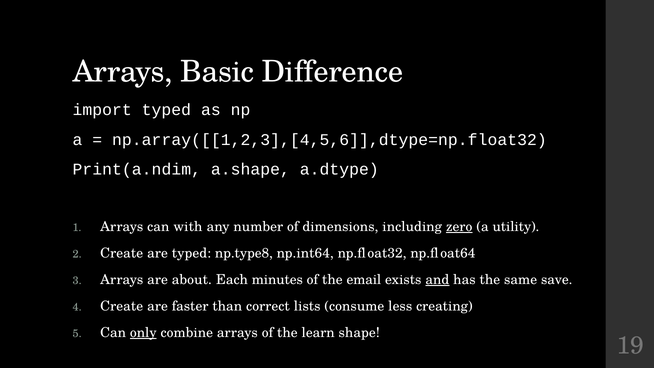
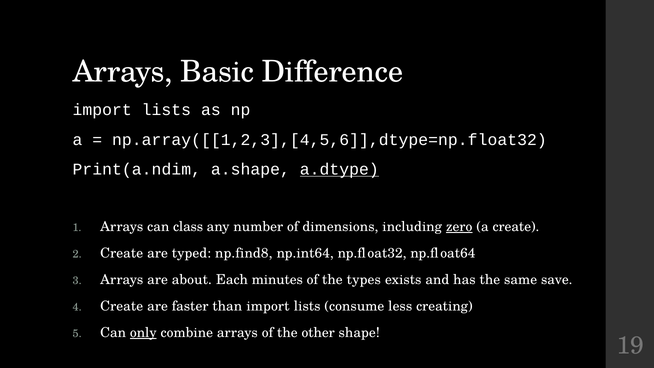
typed at (166, 110): typed -> lists
a.dtype underline: none -> present
with: with -> class
a utility: utility -> create
np.type8: np.type8 -> np.find8
email: email -> types
and underline: present -> none
than correct: correct -> import
learn: learn -> other
